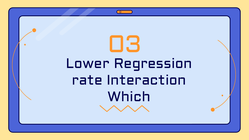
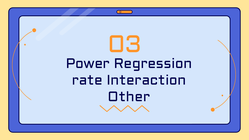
Lower: Lower -> Power
Which: Which -> Other
